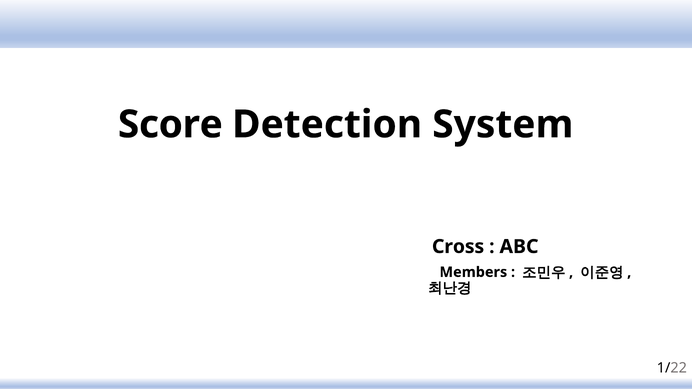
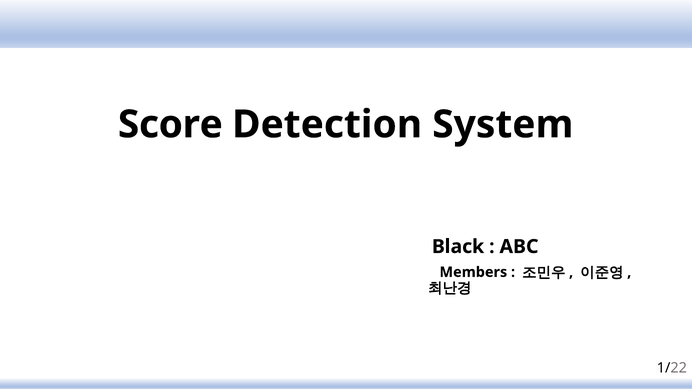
Cross: Cross -> Black
